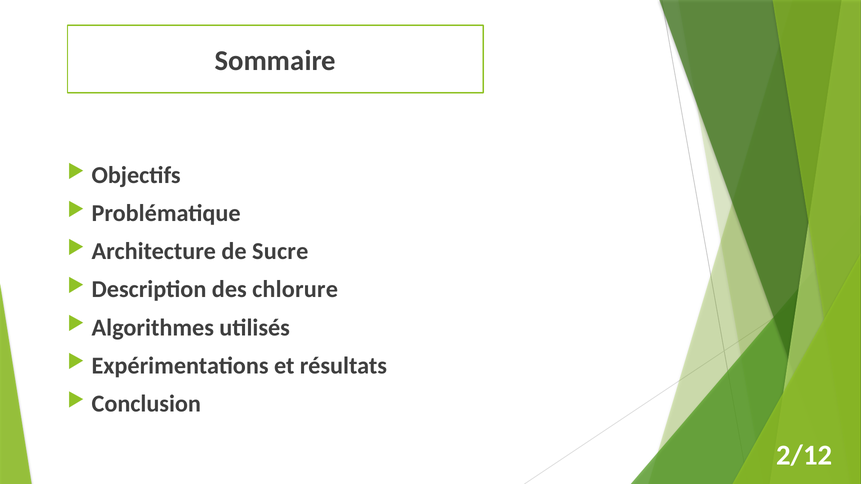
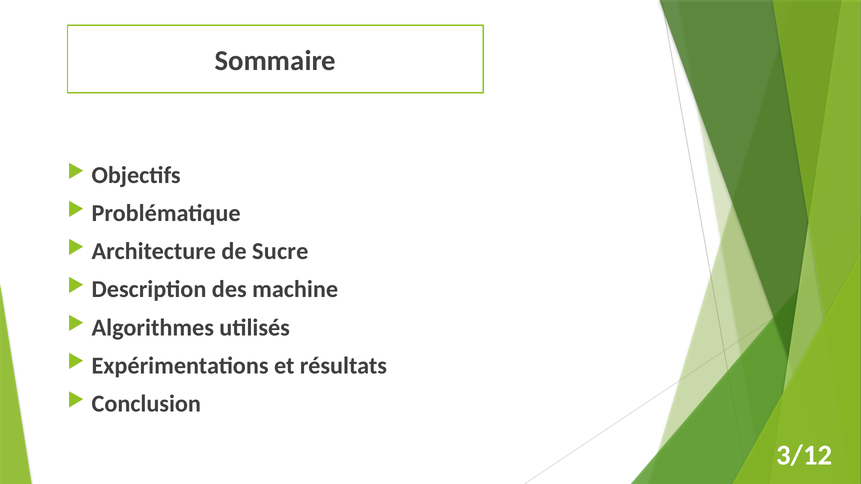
chlorure: chlorure -> machine
2/12: 2/12 -> 3/12
